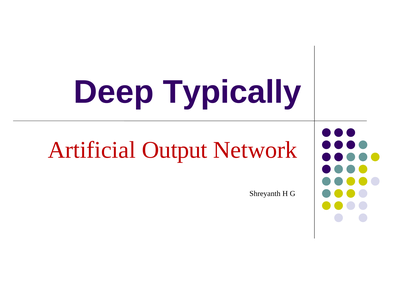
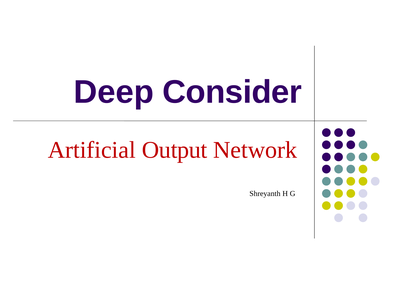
Typically: Typically -> Consider
